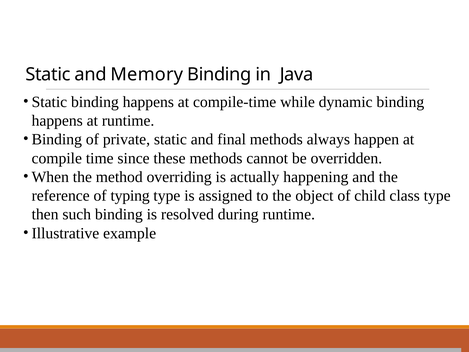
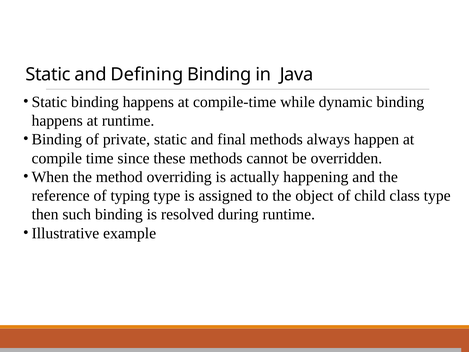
Memory: Memory -> Defining
